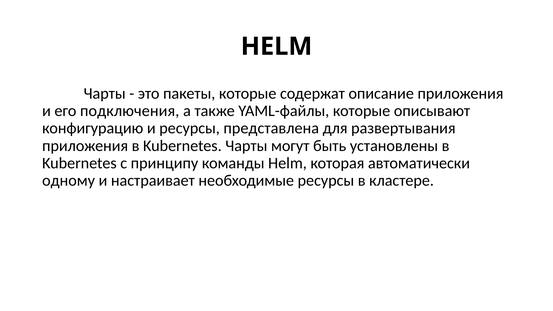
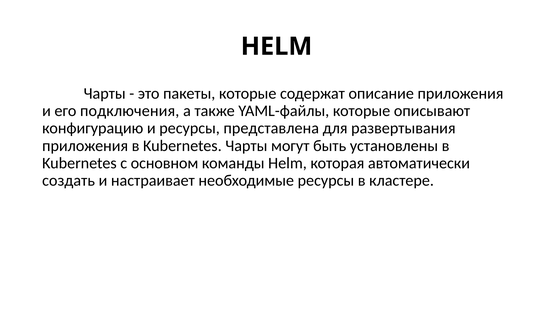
принципу: принципу -> основном
одному: одному -> создать
